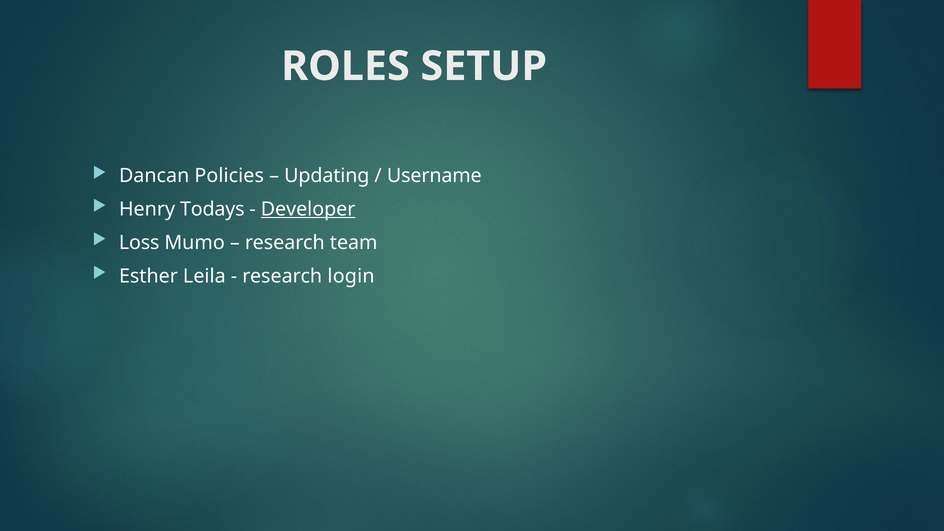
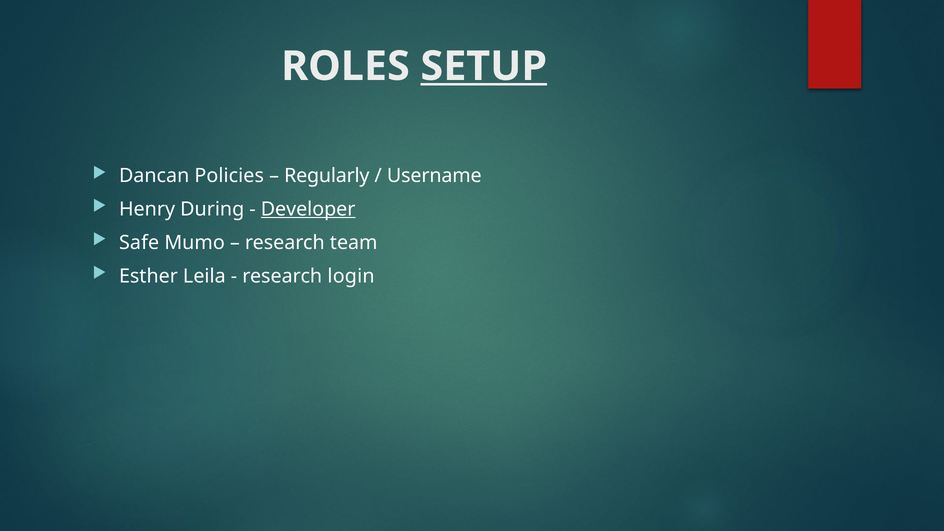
SETUP underline: none -> present
Updating: Updating -> Regularly
Todays: Todays -> During
Loss: Loss -> Safe
